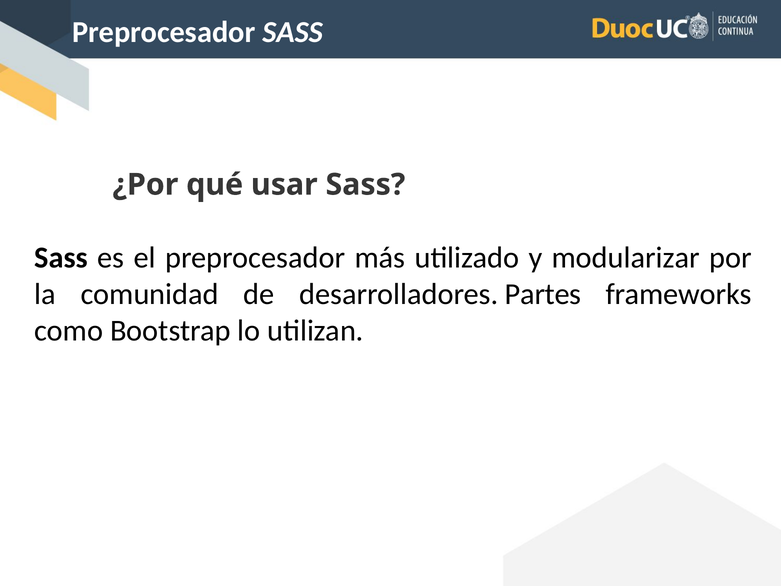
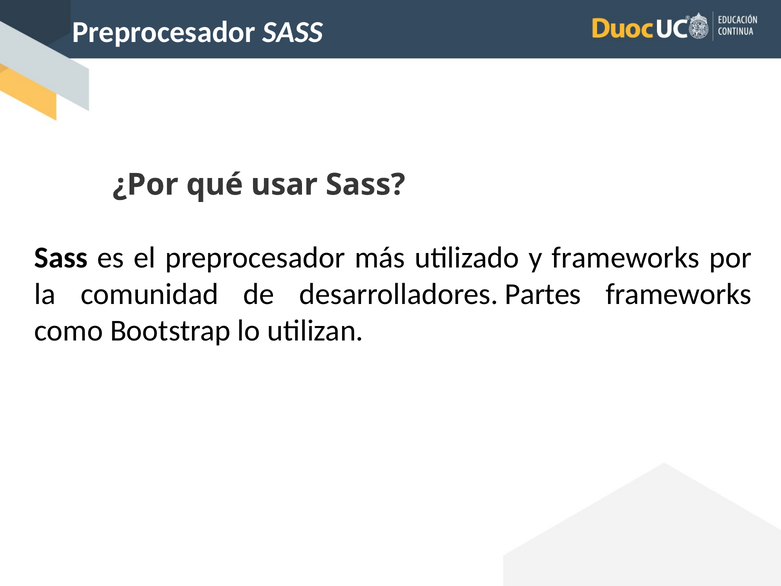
y modularizar: modularizar -> frameworks
